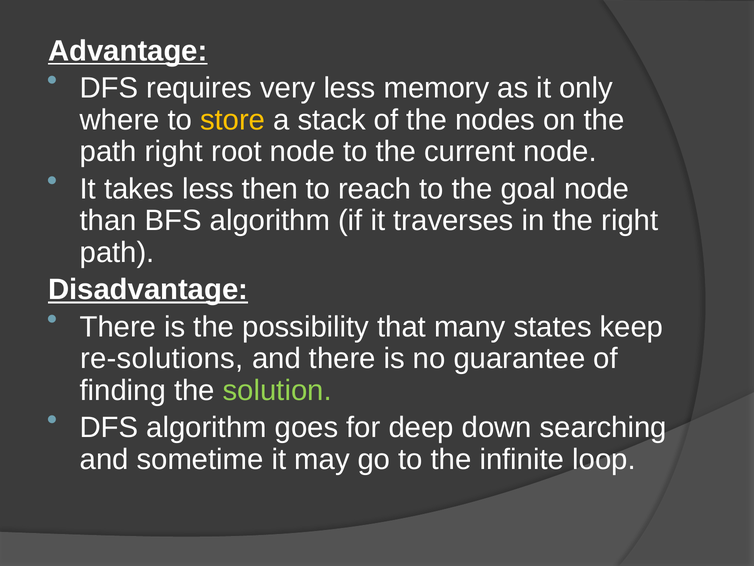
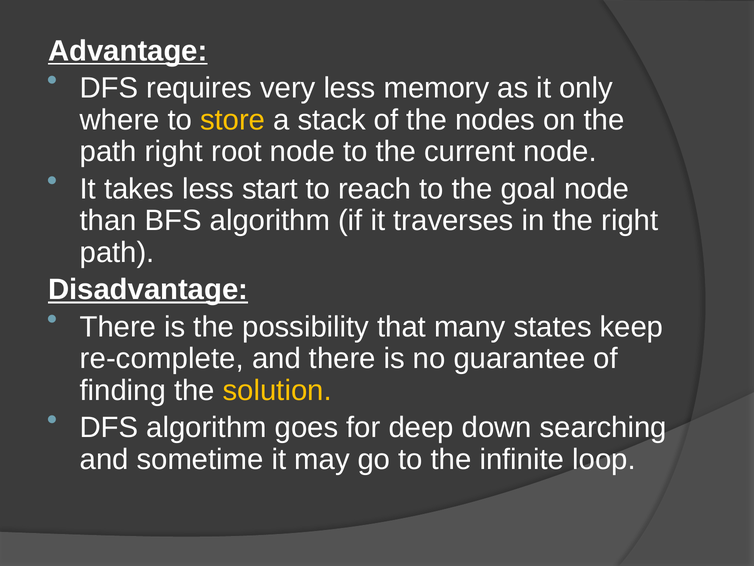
then: then -> start
re-solutions: re-solutions -> re-complete
solution colour: light green -> yellow
